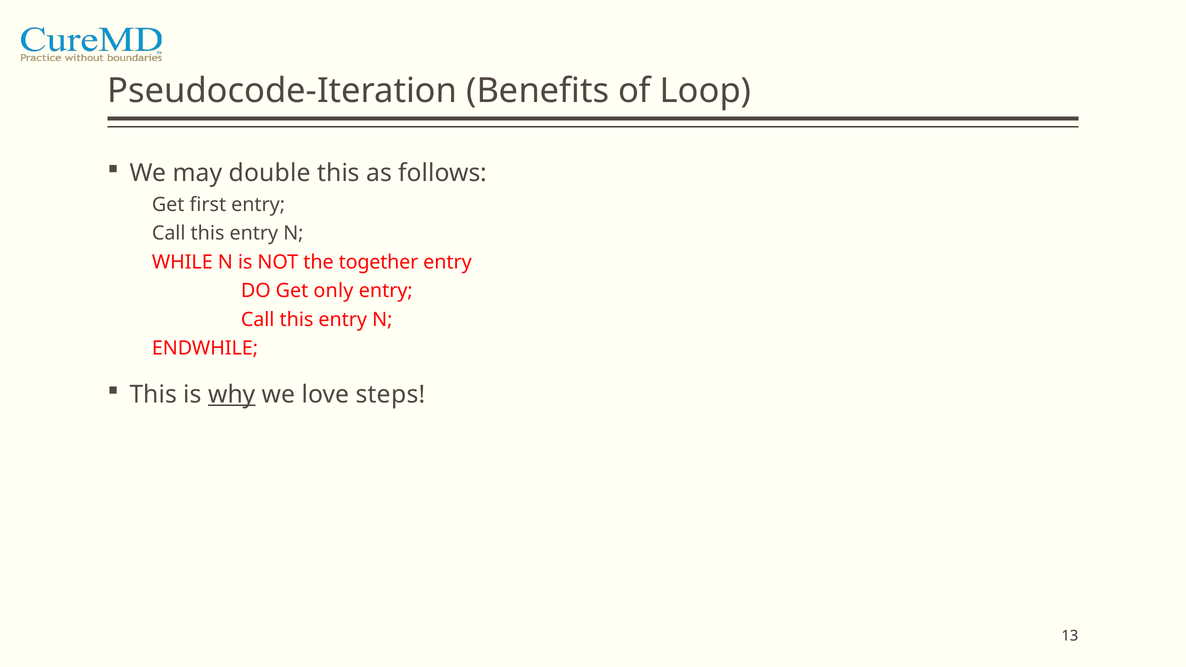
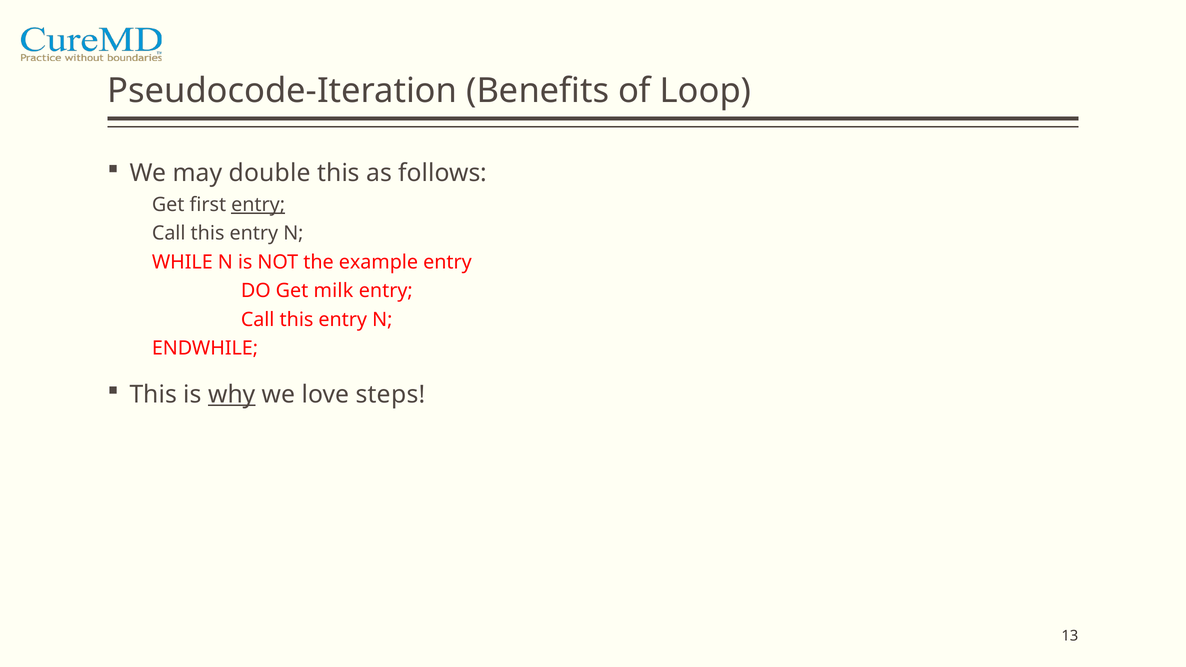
entry at (258, 205) underline: none -> present
together: together -> example
only: only -> milk
